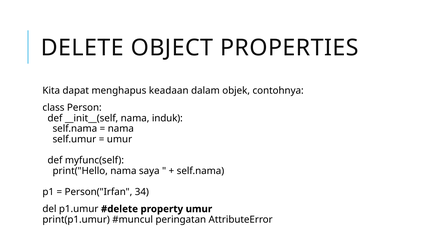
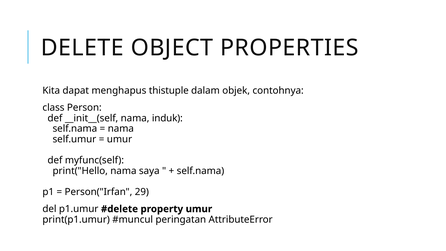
keadaan: keadaan -> thistuple
34: 34 -> 29
